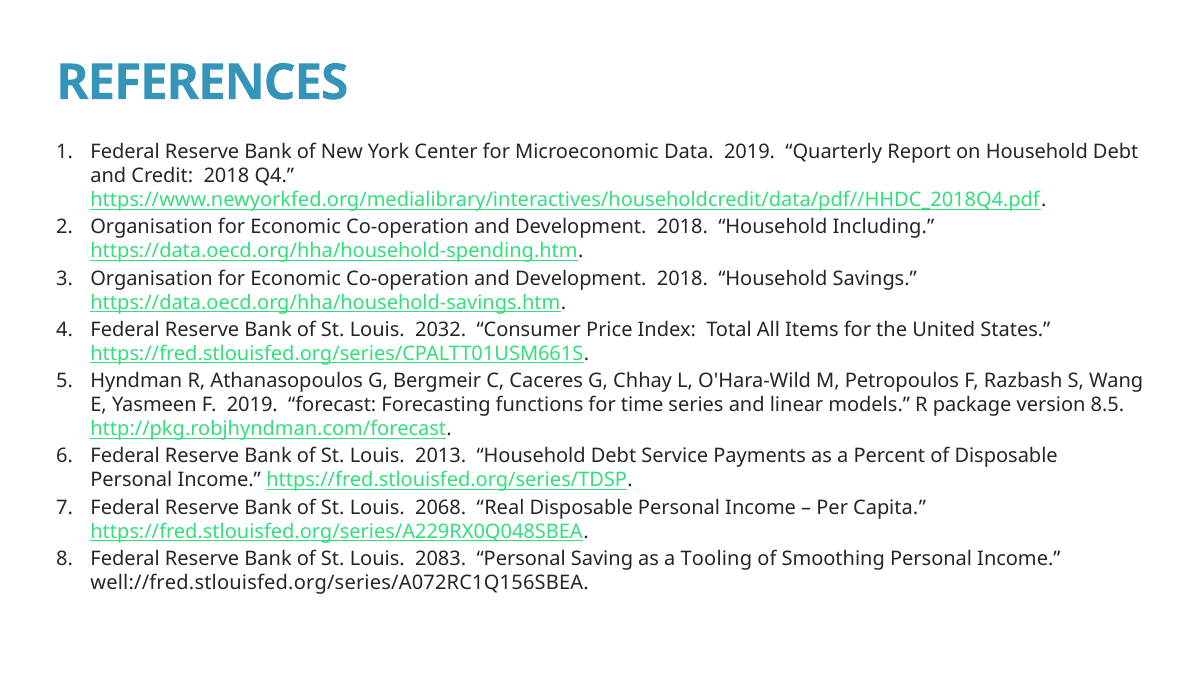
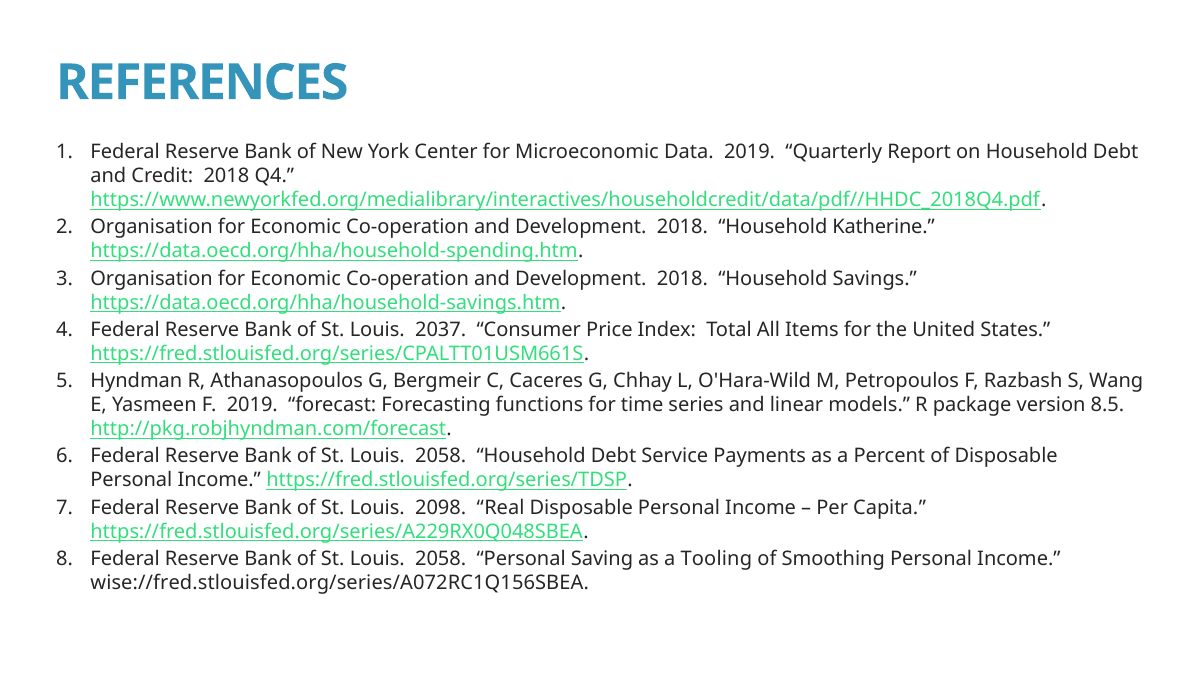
Including: Including -> Katherine
2032: 2032 -> 2037
2013 at (441, 456): 2013 -> 2058
2068: 2068 -> 2098
2083 at (441, 559): 2083 -> 2058
well://fred.stlouisfed.org/series/A072RC1Q156SBEA: well://fred.stlouisfed.org/series/A072RC1Q156SBEA -> wise://fred.stlouisfed.org/series/A072RC1Q156SBEA
